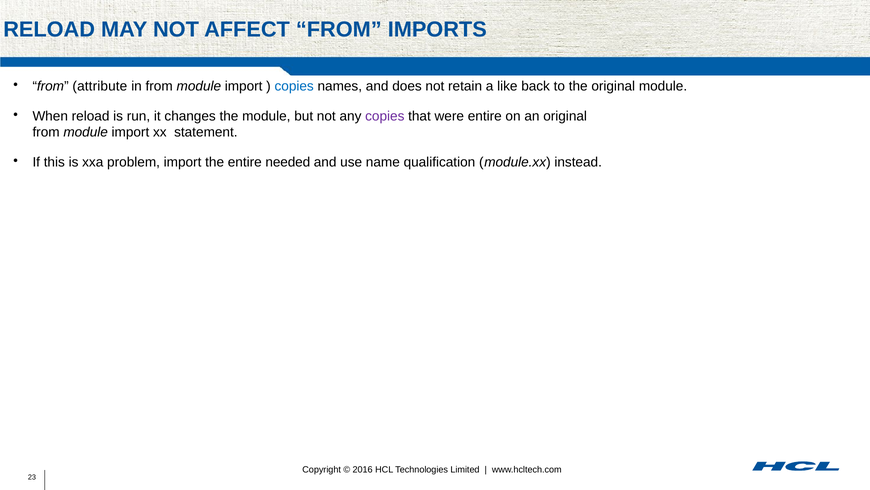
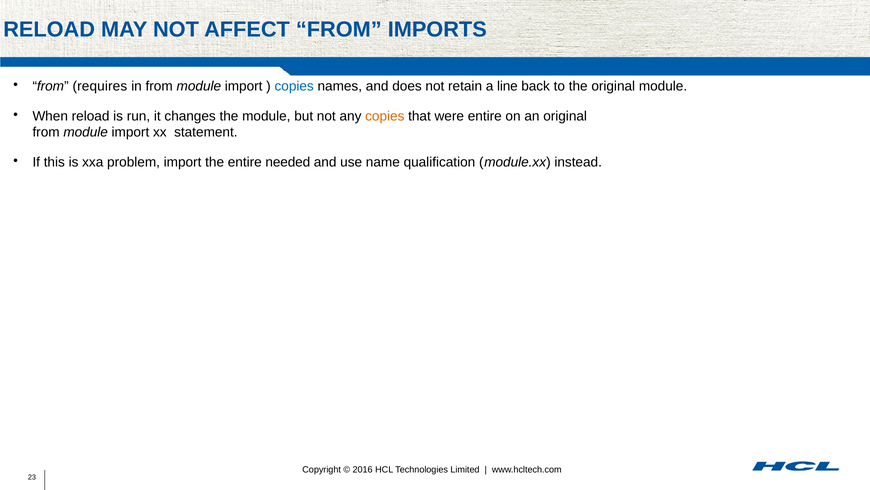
attribute: attribute -> requires
like: like -> line
copies at (385, 116) colour: purple -> orange
